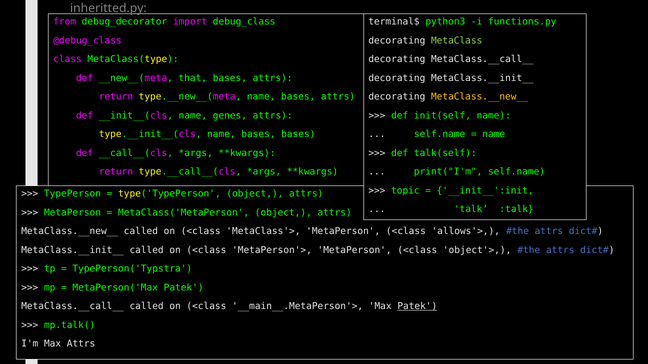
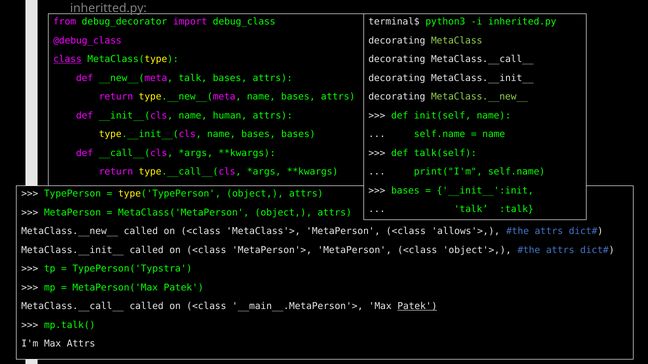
functions.py: functions.py -> inherited.py
class underline: none -> present
__new__(meta that: that -> talk
MetaClass.__new__ at (479, 97) colour: yellow -> light green
genes: genes -> human
topic at (405, 191): topic -> bases
